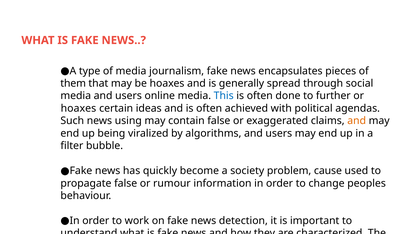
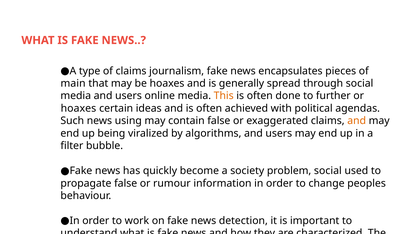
of media: media -> claims
them: them -> main
This colour: blue -> orange
problem cause: cause -> social
